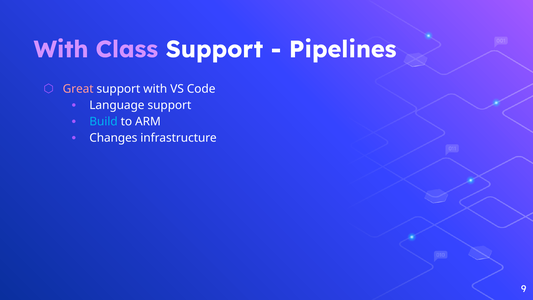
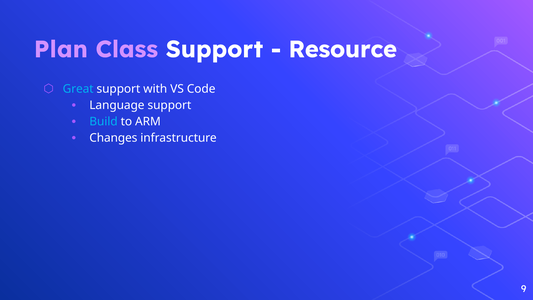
With at (61, 49): With -> Plan
Pipelines: Pipelines -> Resource
Great colour: pink -> light blue
